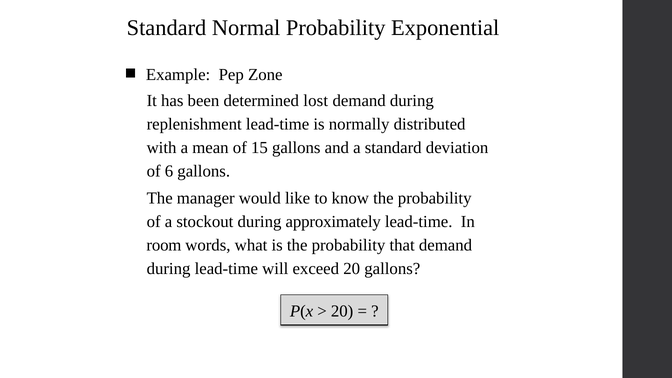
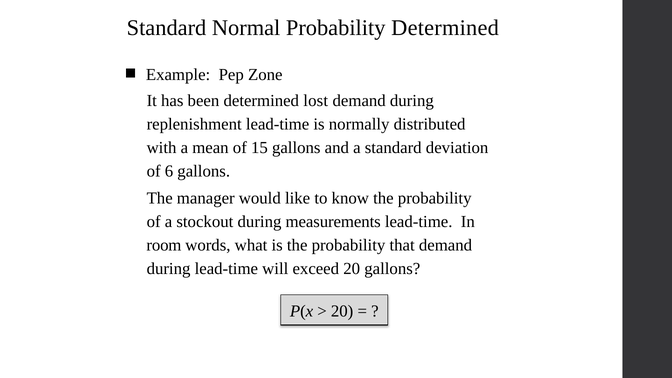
Probability Exponential: Exponential -> Determined
approximately: approximately -> measurements
